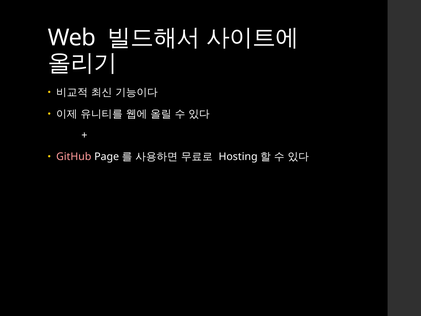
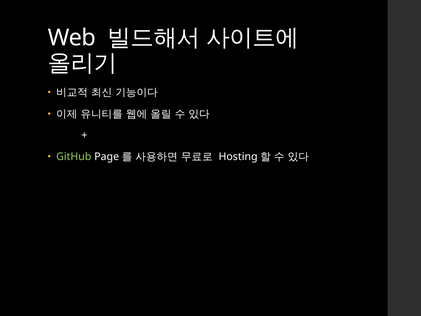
GitHub colour: pink -> light green
